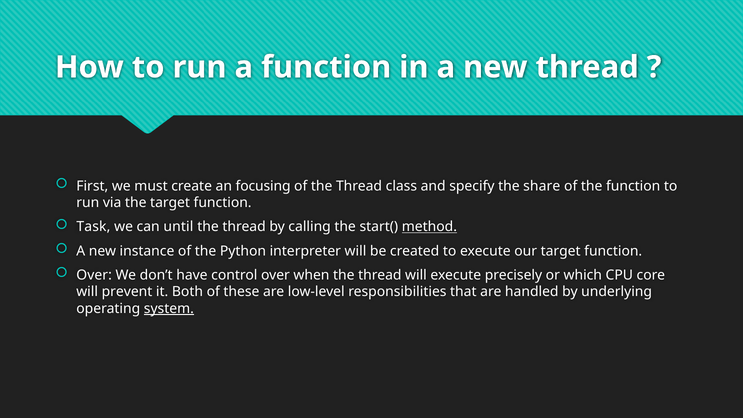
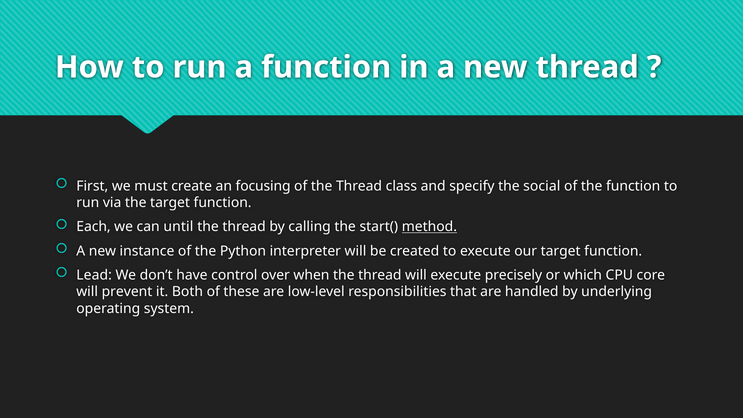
share: share -> social
Task: Task -> Each
Over at (94, 275): Over -> Lead
system underline: present -> none
